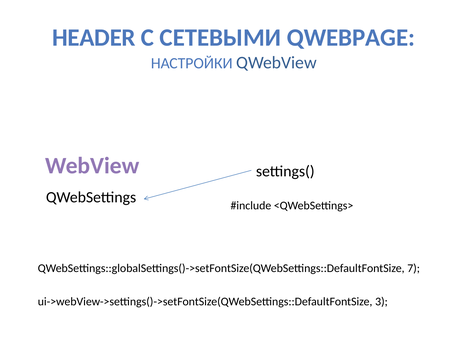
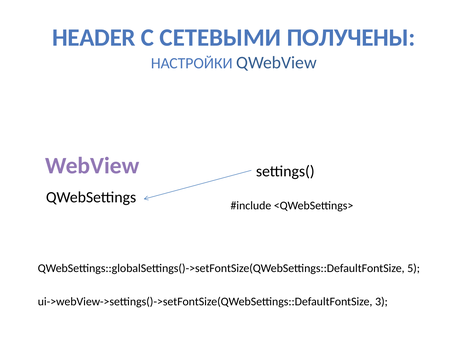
QWEBPAGE: QWEBPAGE -> ПОЛУЧЕНЫ
7: 7 -> 5
